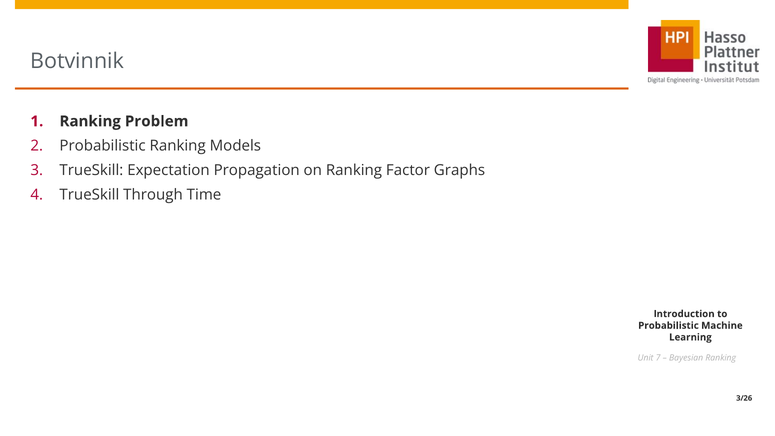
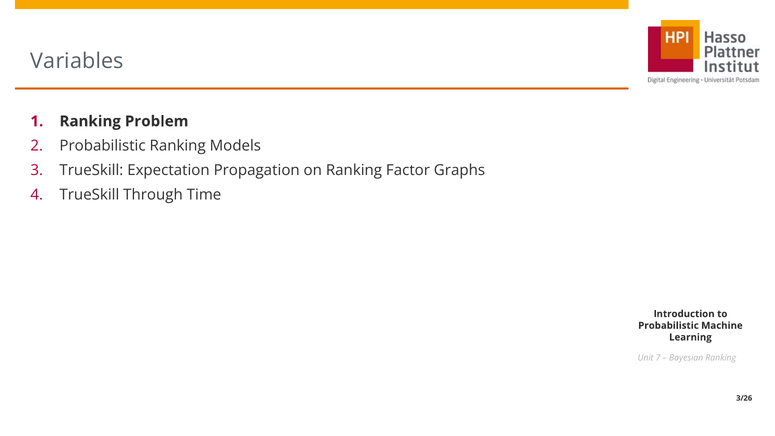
Botvinnik: Botvinnik -> Variables
